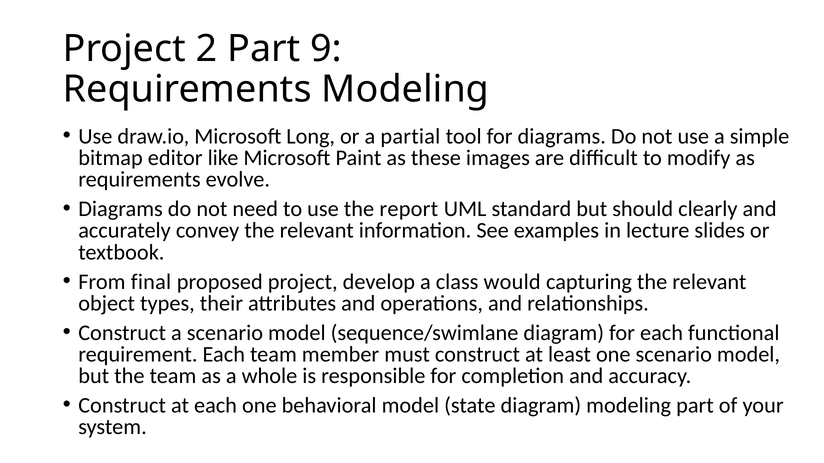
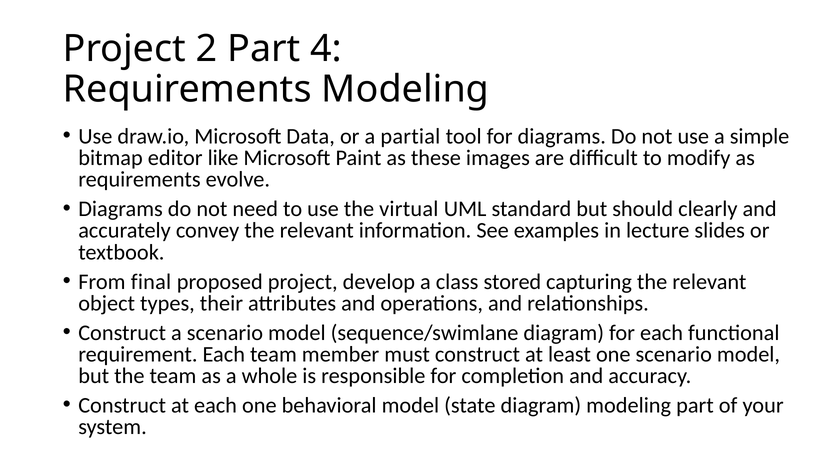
9: 9 -> 4
Long: Long -> Data
report: report -> virtual
would: would -> stored
